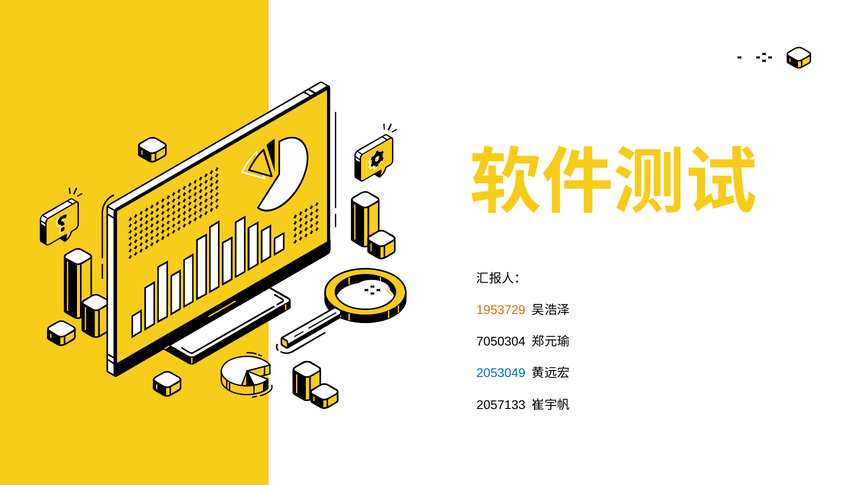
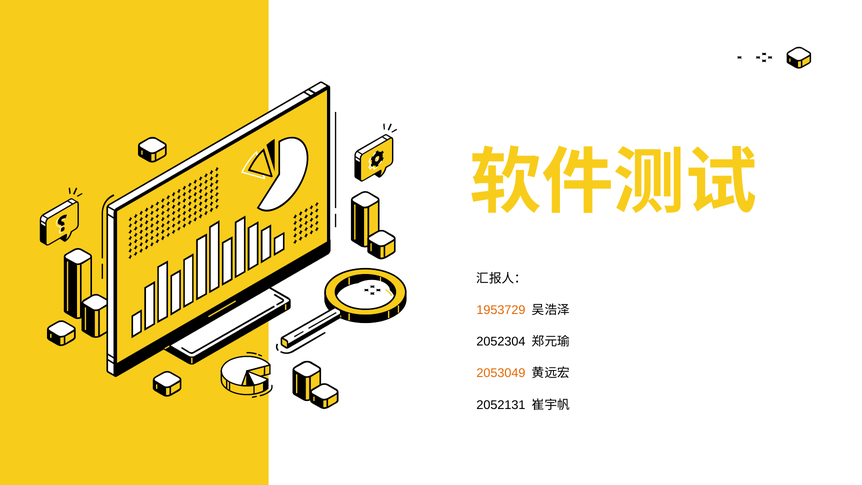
7050304: 7050304 -> 2052304
2053049 colour: blue -> orange
2057133: 2057133 -> 2052131
